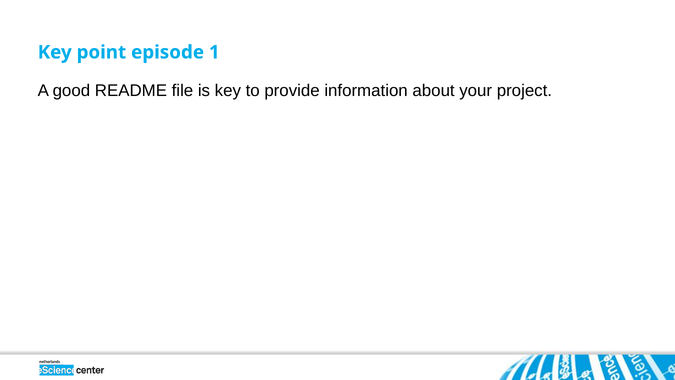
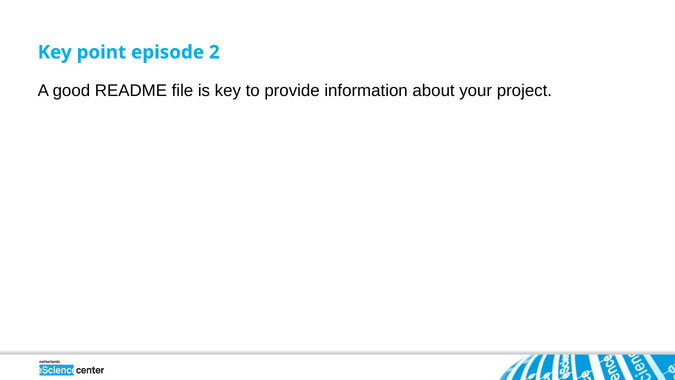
1: 1 -> 2
